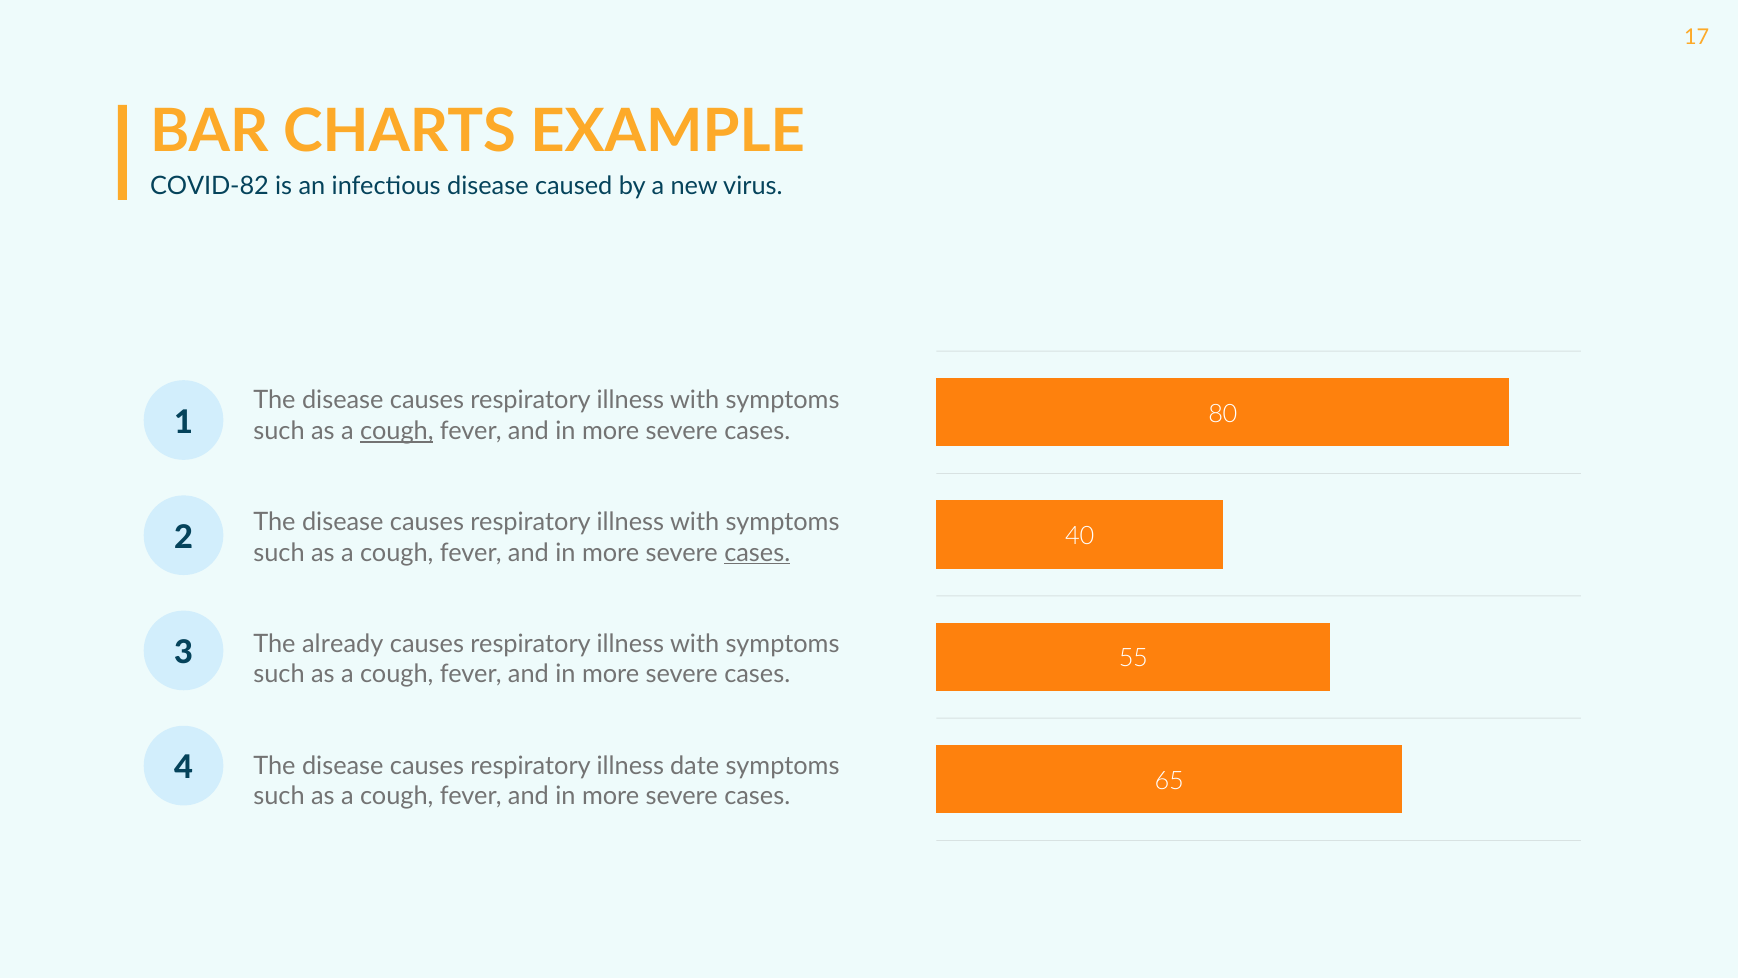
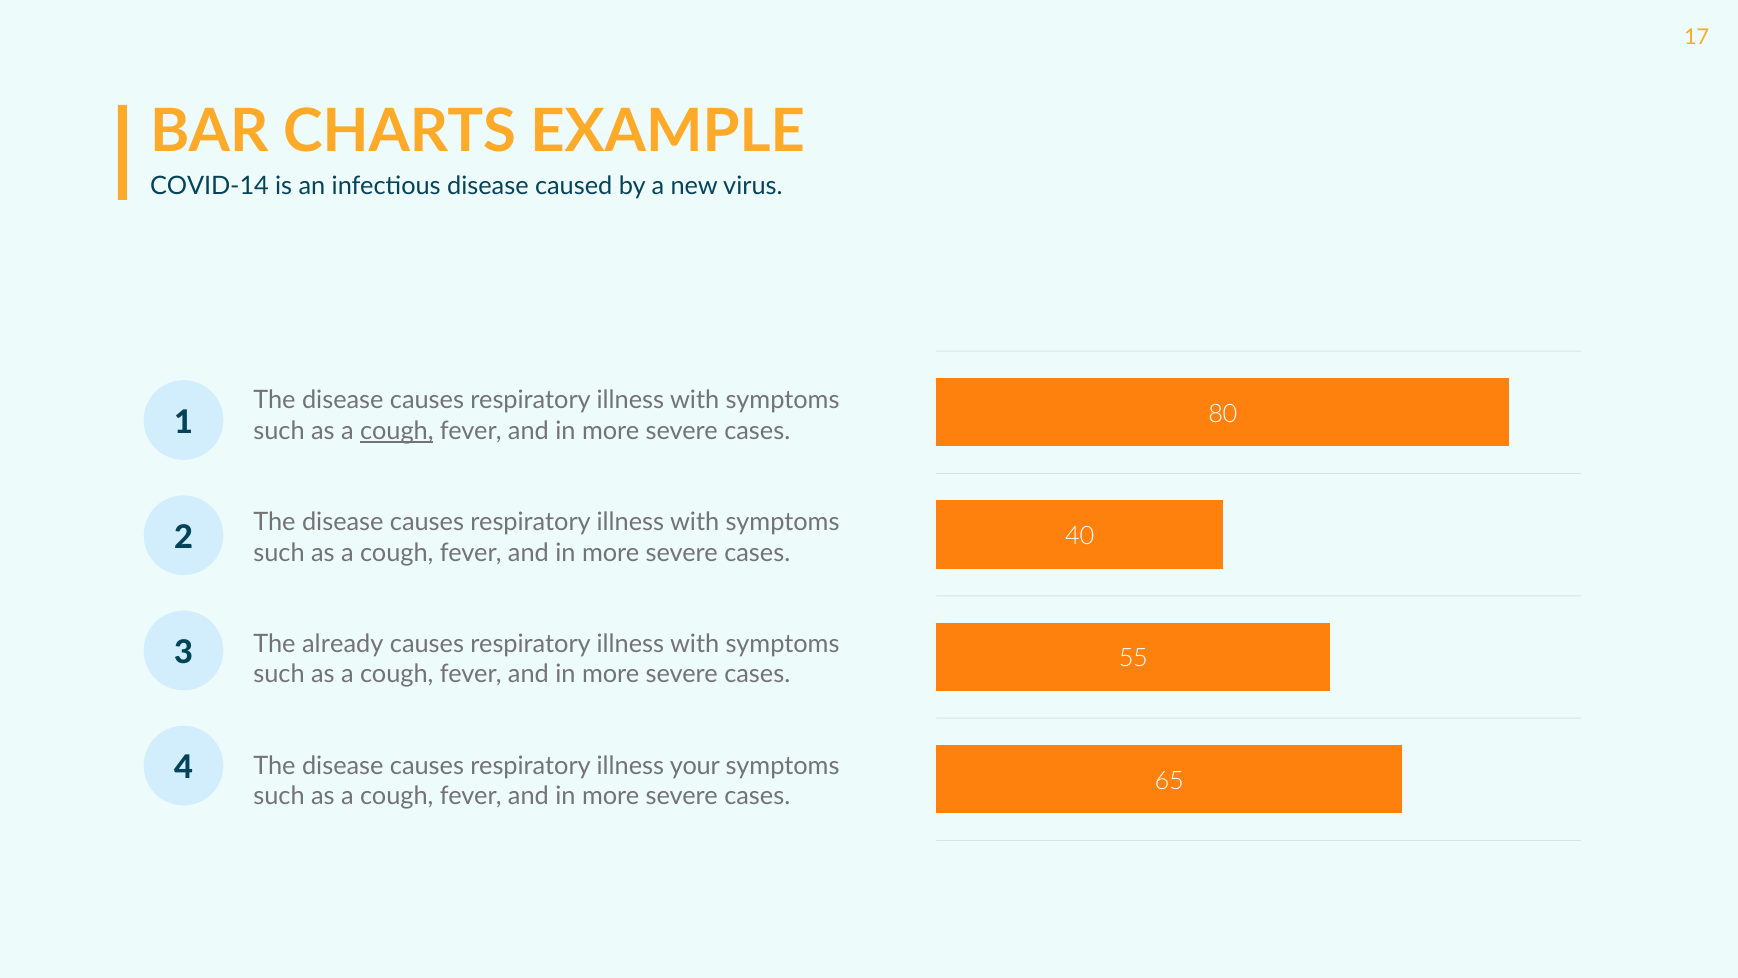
COVID-82: COVID-82 -> COVID-14
cases at (757, 553) underline: present -> none
date: date -> your
